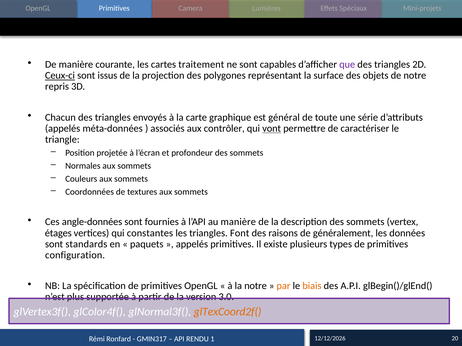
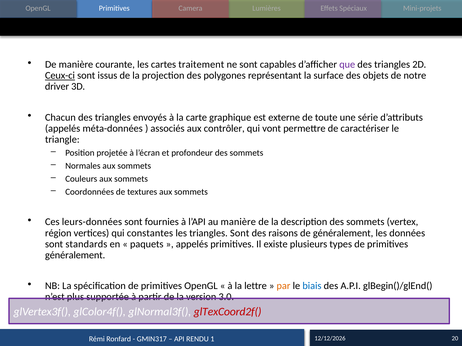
repris: repris -> driver
général: général -> externe
vont underline: present -> none
angle-données: angle-données -> leurs-données
étages: étages -> région
triangles Font: Font -> Sont
configuration at (75, 255): configuration -> généralement
la notre: notre -> lettre
biais colour: orange -> blue
glTexCoord2f( colour: orange -> red
